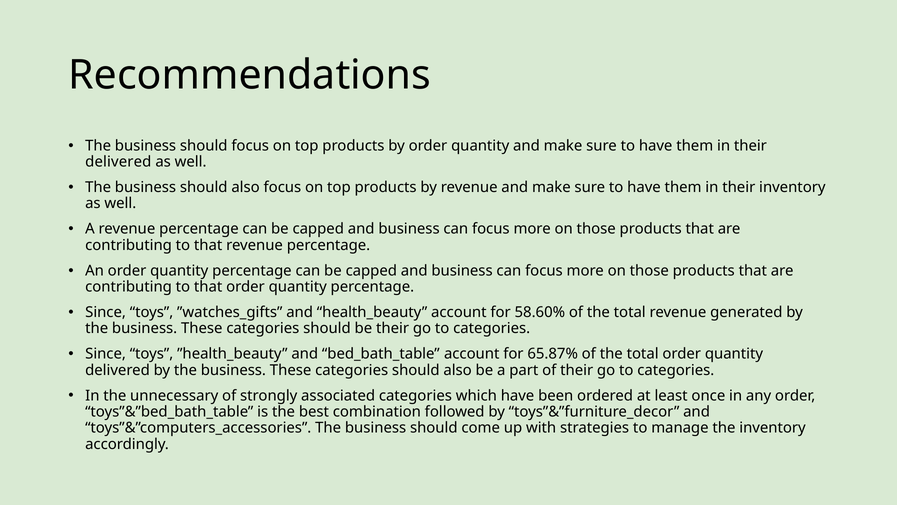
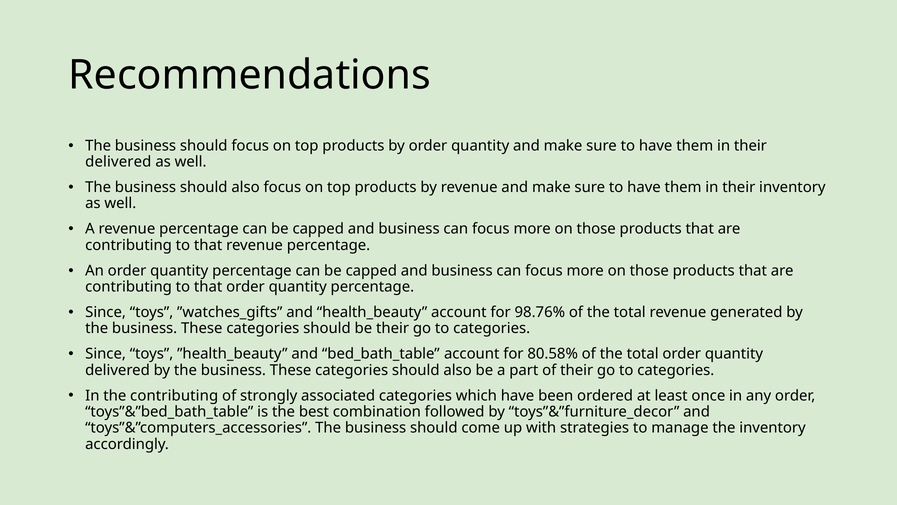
58.60%: 58.60% -> 98.76%
65.87%: 65.87% -> 80.58%
the unnecessary: unnecessary -> contributing
